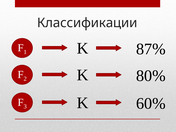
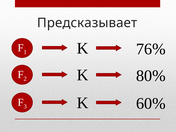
Классификации: Классификации -> Предсказывает
87%: 87% -> 76%
